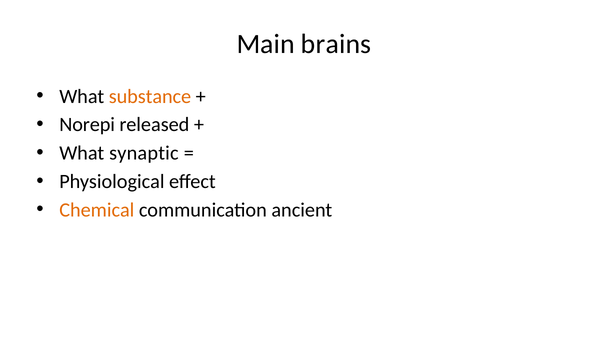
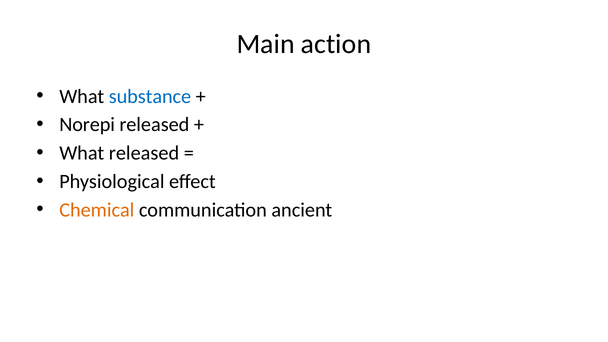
brains: brains -> action
substance colour: orange -> blue
What synaptic: synaptic -> released
